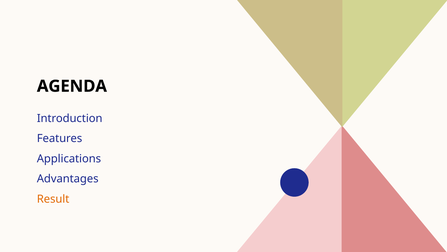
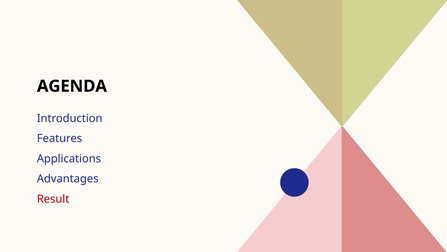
Result colour: orange -> red
